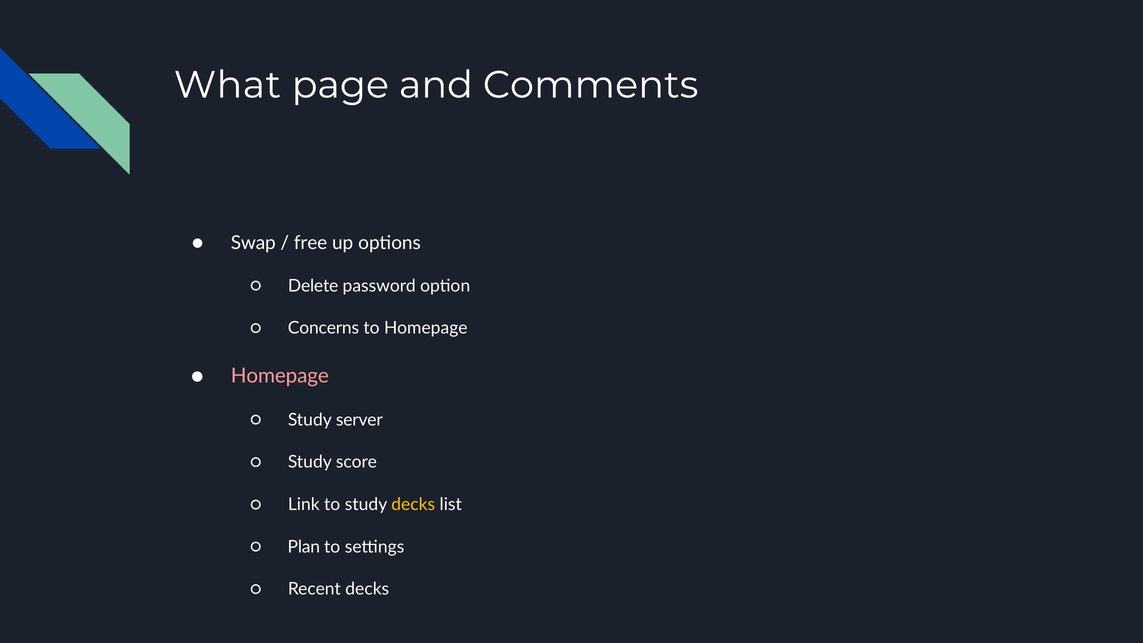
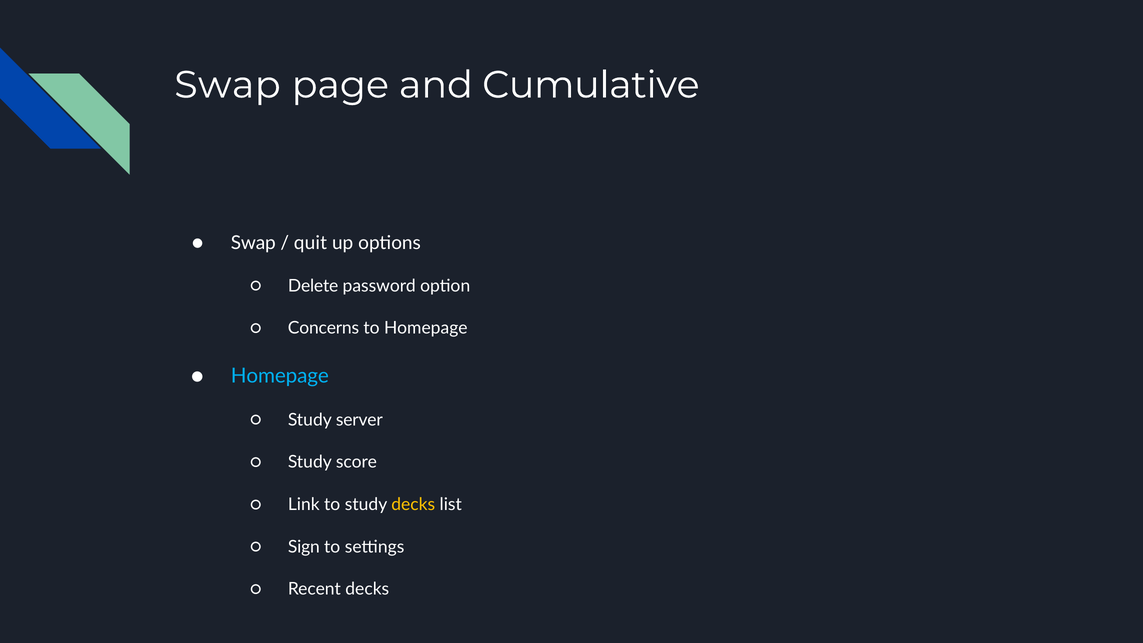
What at (227, 85): What -> Swap
Comments: Comments -> Cumulative
free: free -> quit
Homepage at (280, 376) colour: pink -> light blue
Plan: Plan -> Sign
